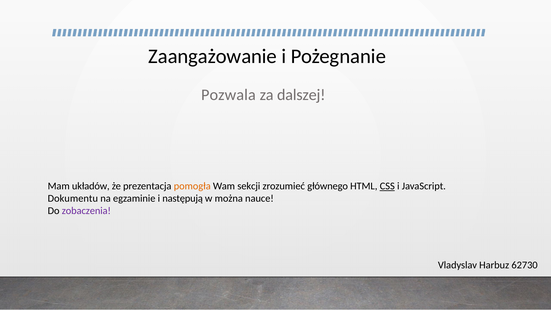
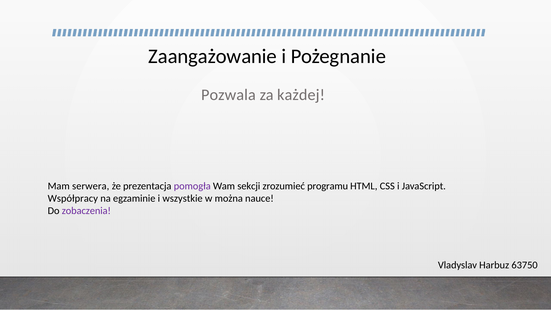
dalszej: dalszej -> każdej
układów: układów -> serwera
pomogła colour: orange -> purple
głównego: głównego -> programu
CSS underline: present -> none
Dokumentu: Dokumentu -> Współpracy
następują: następują -> wszystkie
62730: 62730 -> 63750
